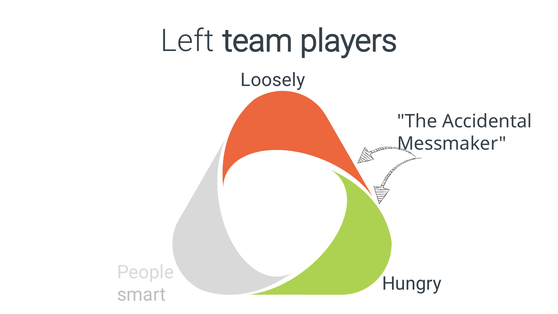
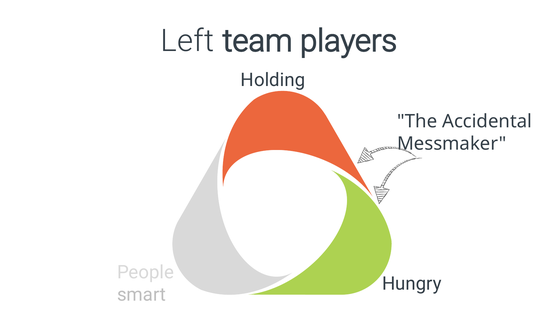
Loosely: Loosely -> Holding
